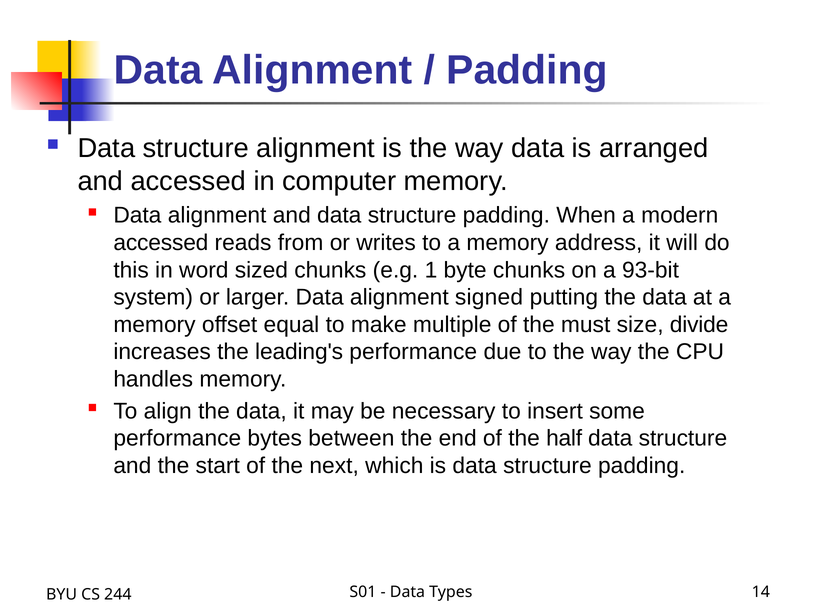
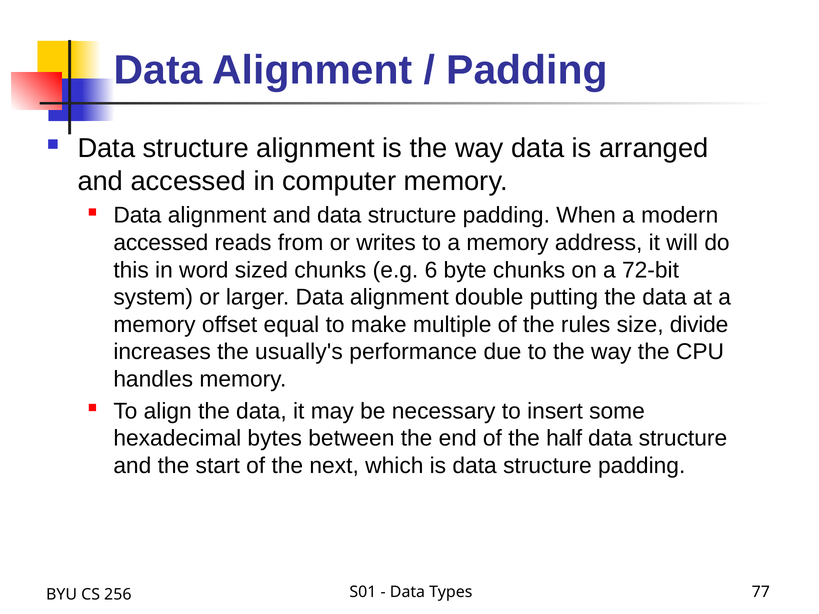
1: 1 -> 6
93-bit: 93-bit -> 72-bit
signed: signed -> double
must: must -> rules
leading's: leading's -> usually's
performance at (177, 439): performance -> hexadecimal
14: 14 -> 77
244: 244 -> 256
